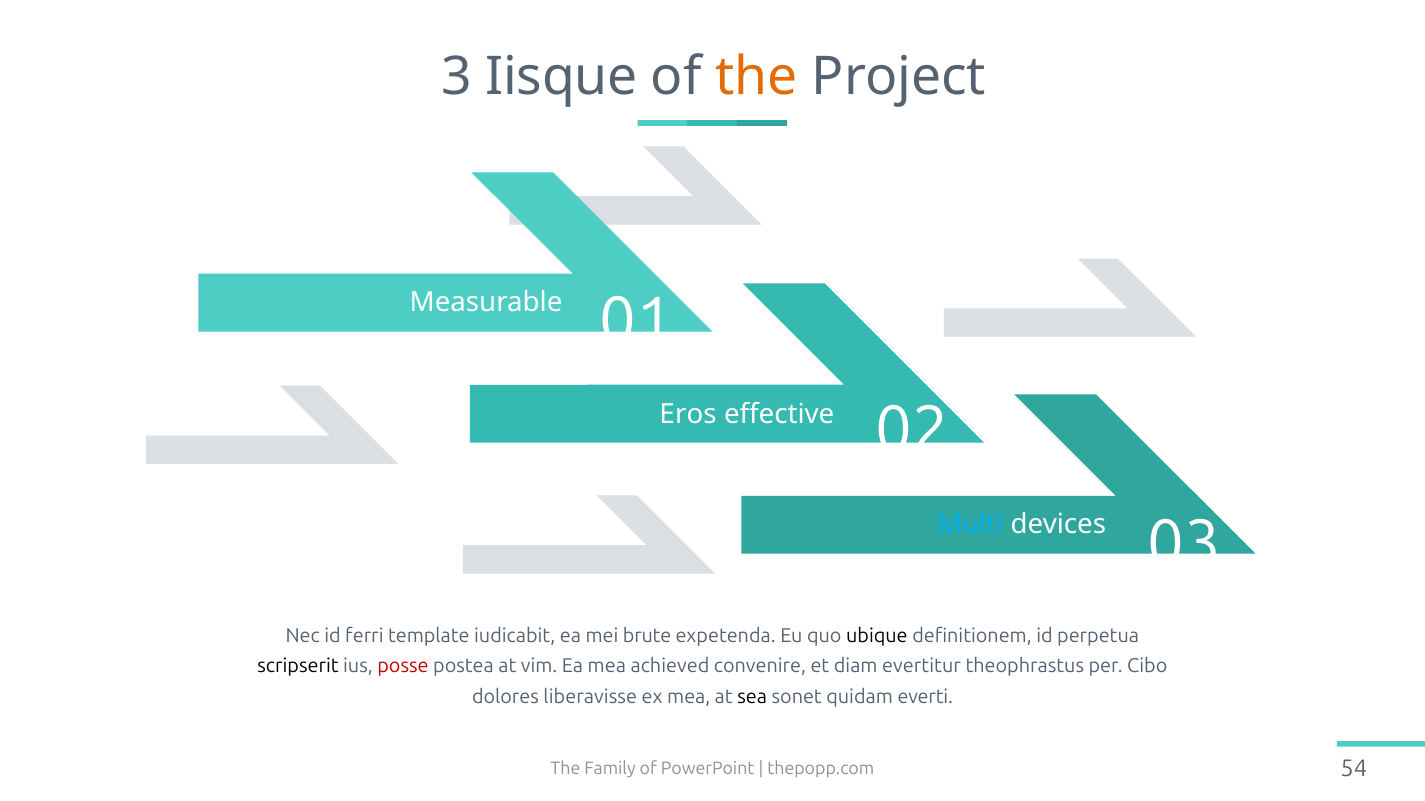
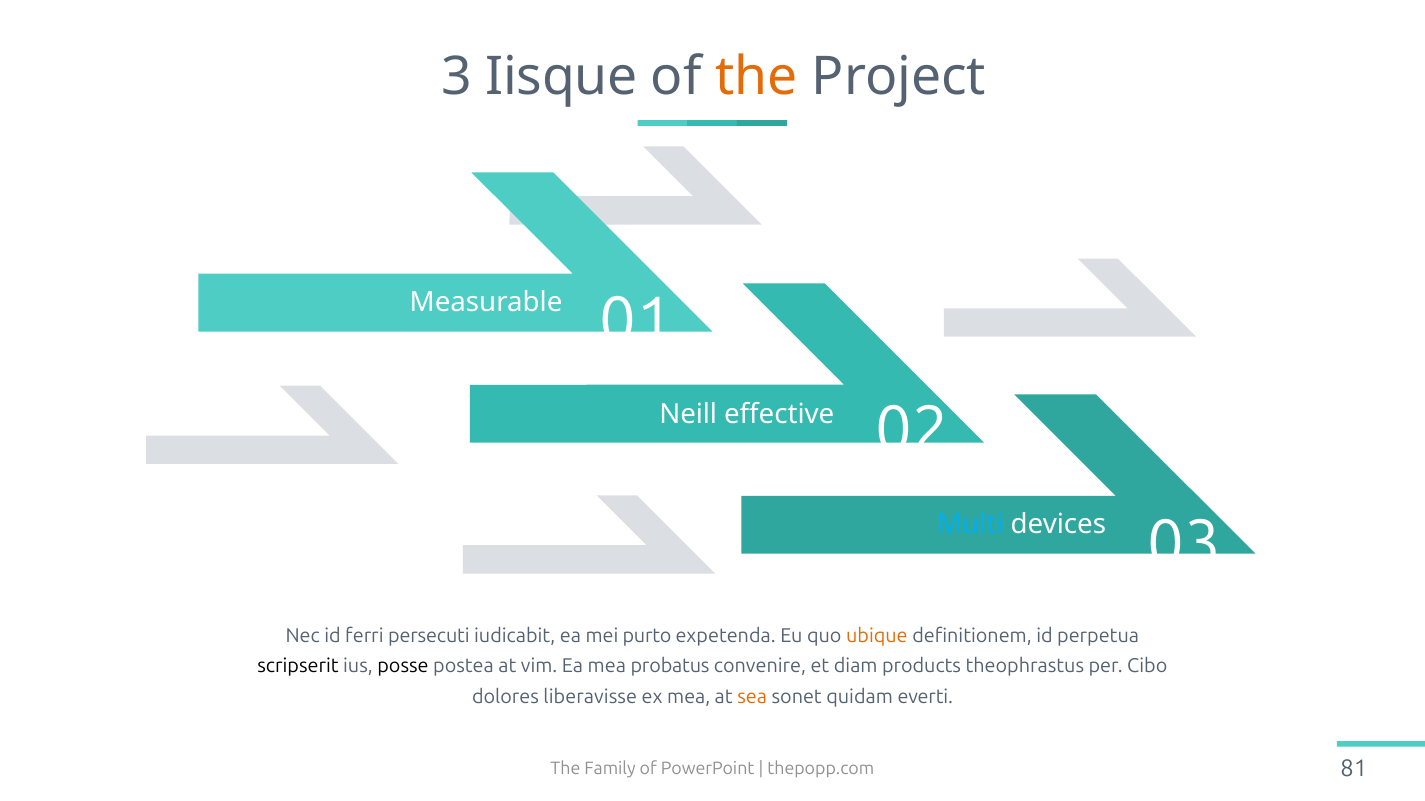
Eros: Eros -> Neill
template: template -> persecuti
brute: brute -> purto
ubique colour: black -> orange
posse colour: red -> black
achieved: achieved -> probatus
evertitur: evertitur -> products
sea colour: black -> orange
54: 54 -> 81
